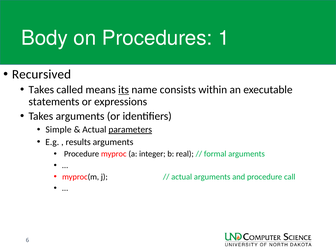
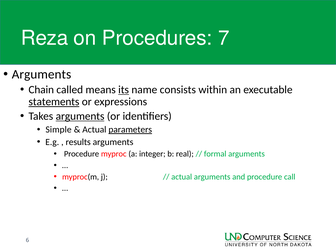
Body: Body -> Reza
1: 1 -> 7
Recursived at (41, 74): Recursived -> Arguments
Takes at (41, 90): Takes -> Chain
statements underline: none -> present
arguments at (80, 116) underline: none -> present
